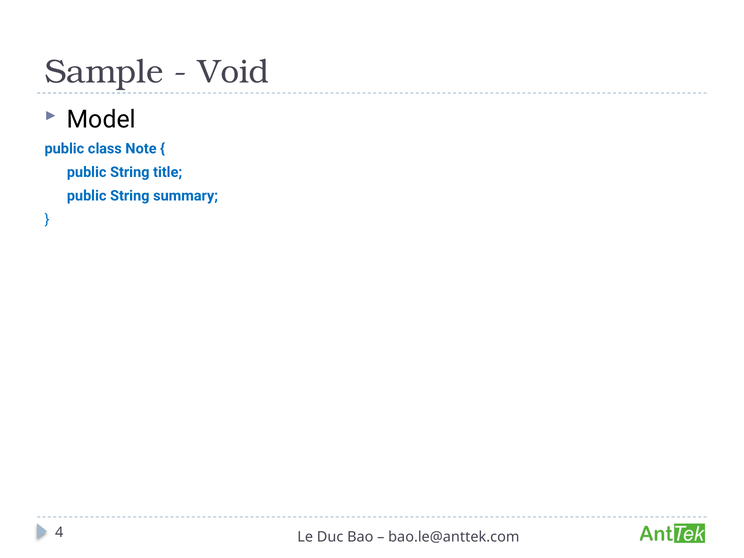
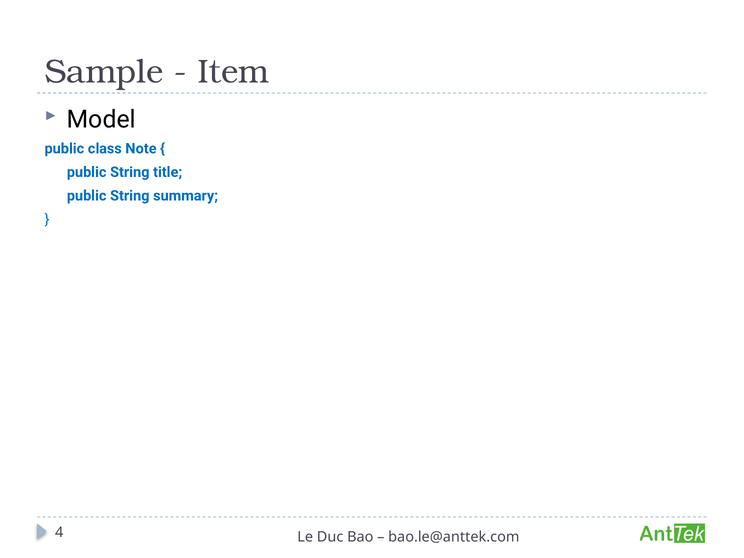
Void: Void -> Item
